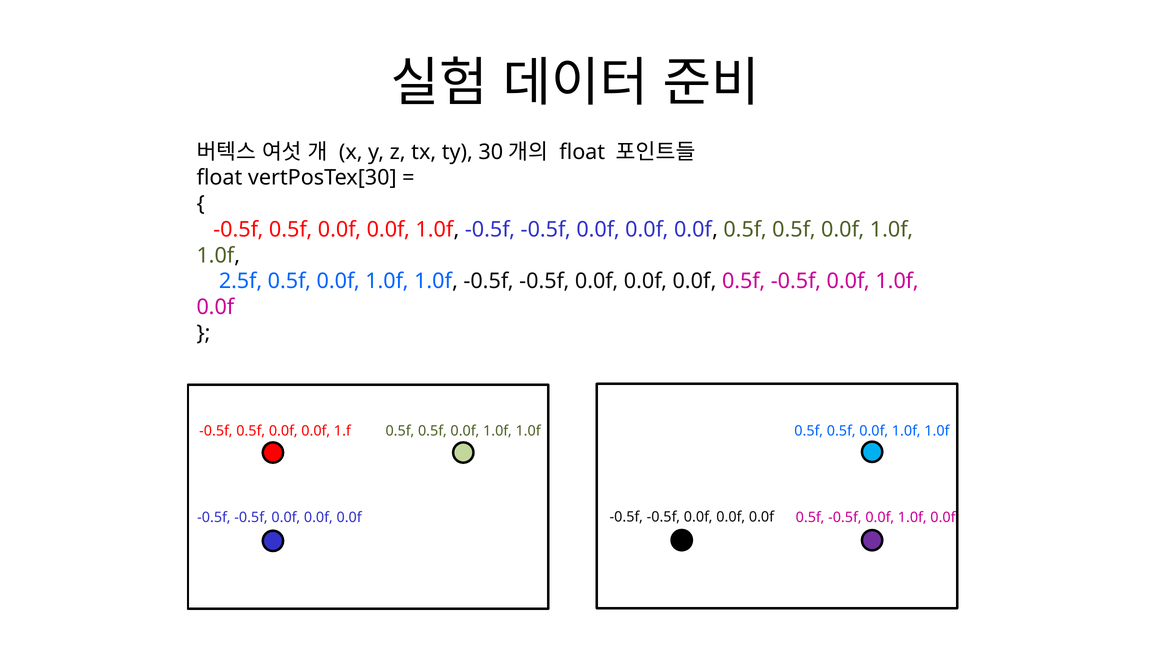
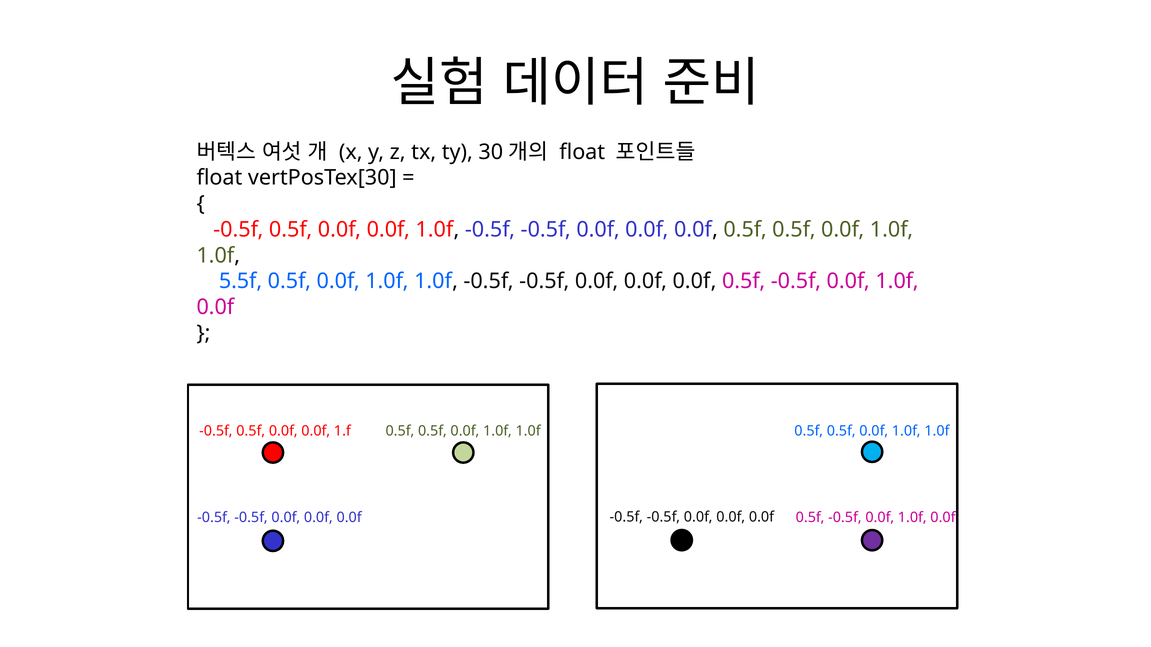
2.5f: 2.5f -> 5.5f
